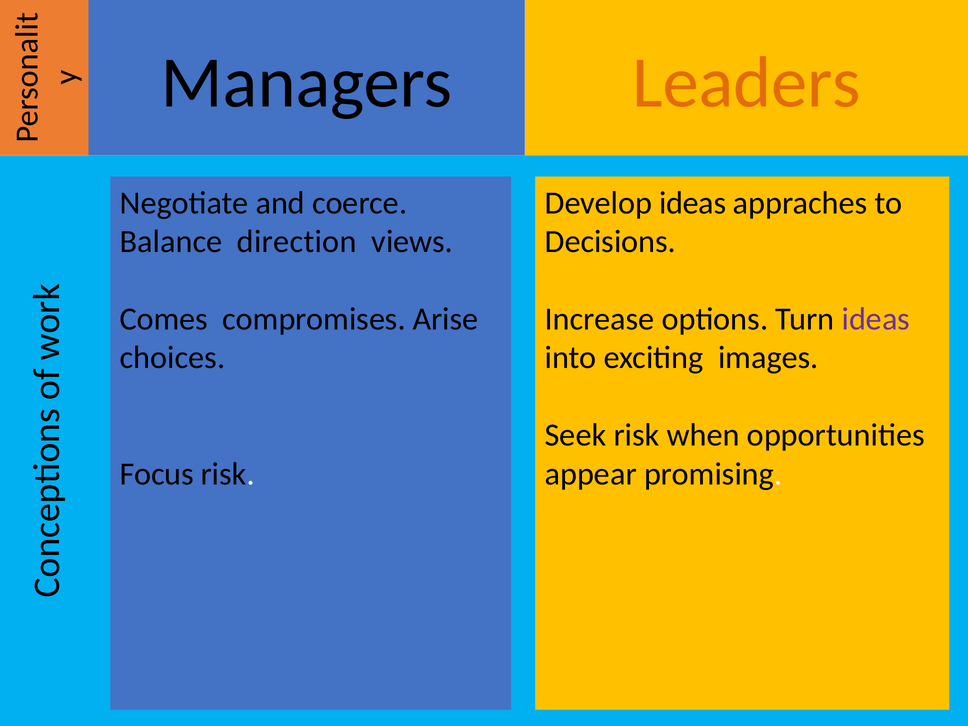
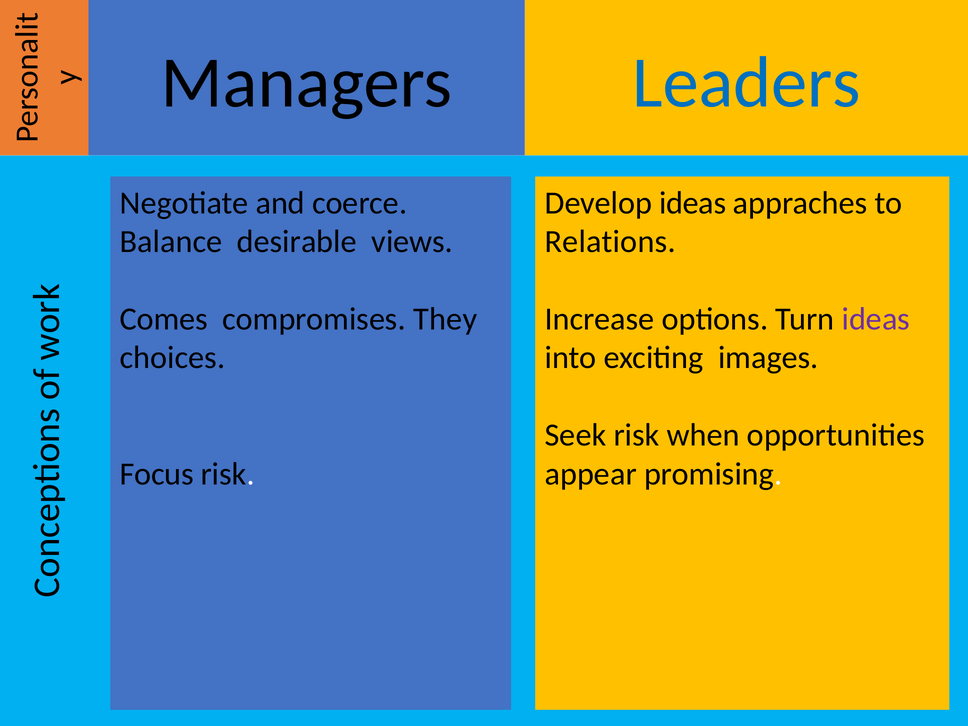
Leaders colour: orange -> blue
direction: direction -> desirable
Decisions: Decisions -> Relations
Arise: Arise -> They
